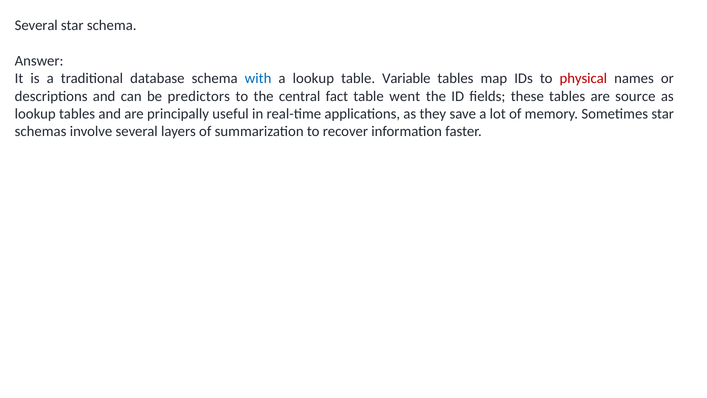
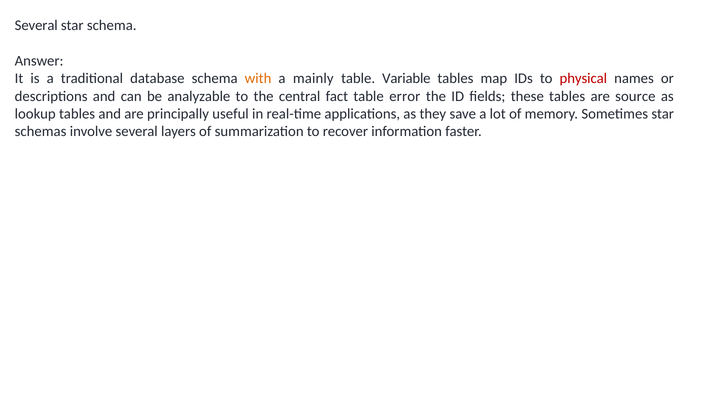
with colour: blue -> orange
a lookup: lookup -> mainly
predictors: predictors -> analyzable
went: went -> error
